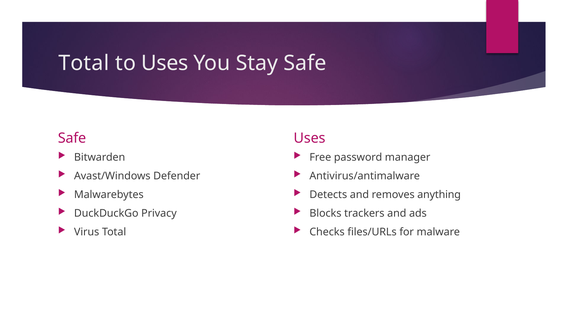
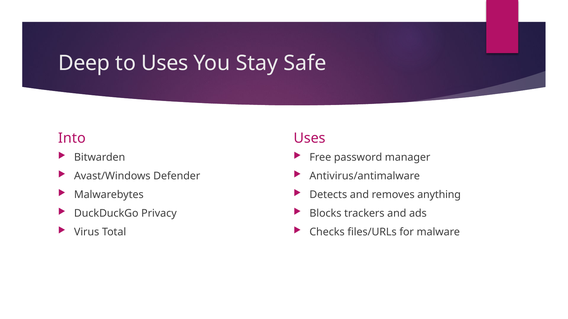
Total at (84, 63): Total -> Deep
Safe at (72, 138): Safe -> Into
